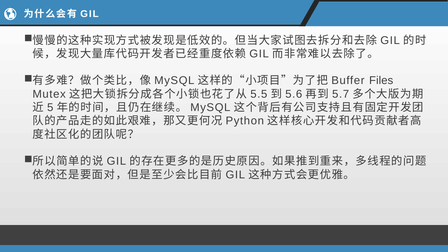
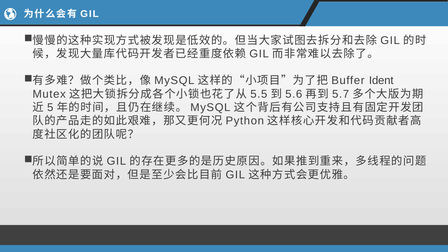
Files: Files -> Ident
